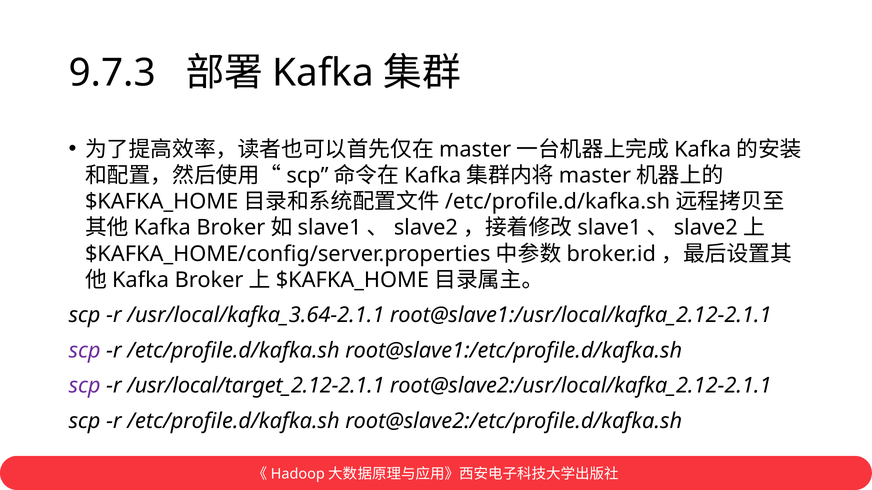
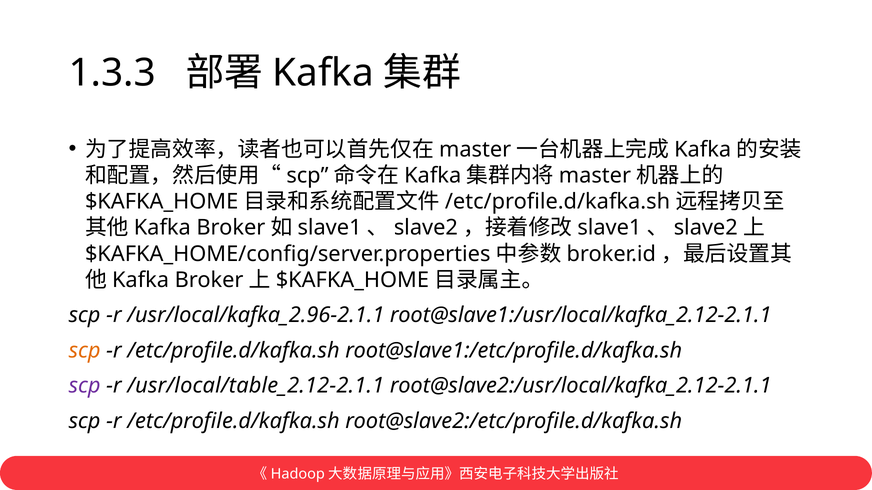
9.7.3: 9.7.3 -> 1.3.3
/usr/local/kafka_3.64-2.1.1: /usr/local/kafka_3.64-2.1.1 -> /usr/local/kafka_2.96-2.1.1
scp at (85, 351) colour: purple -> orange
/usr/local/target_2.12-2.1.1: /usr/local/target_2.12-2.1.1 -> /usr/local/table_2.12-2.1.1
